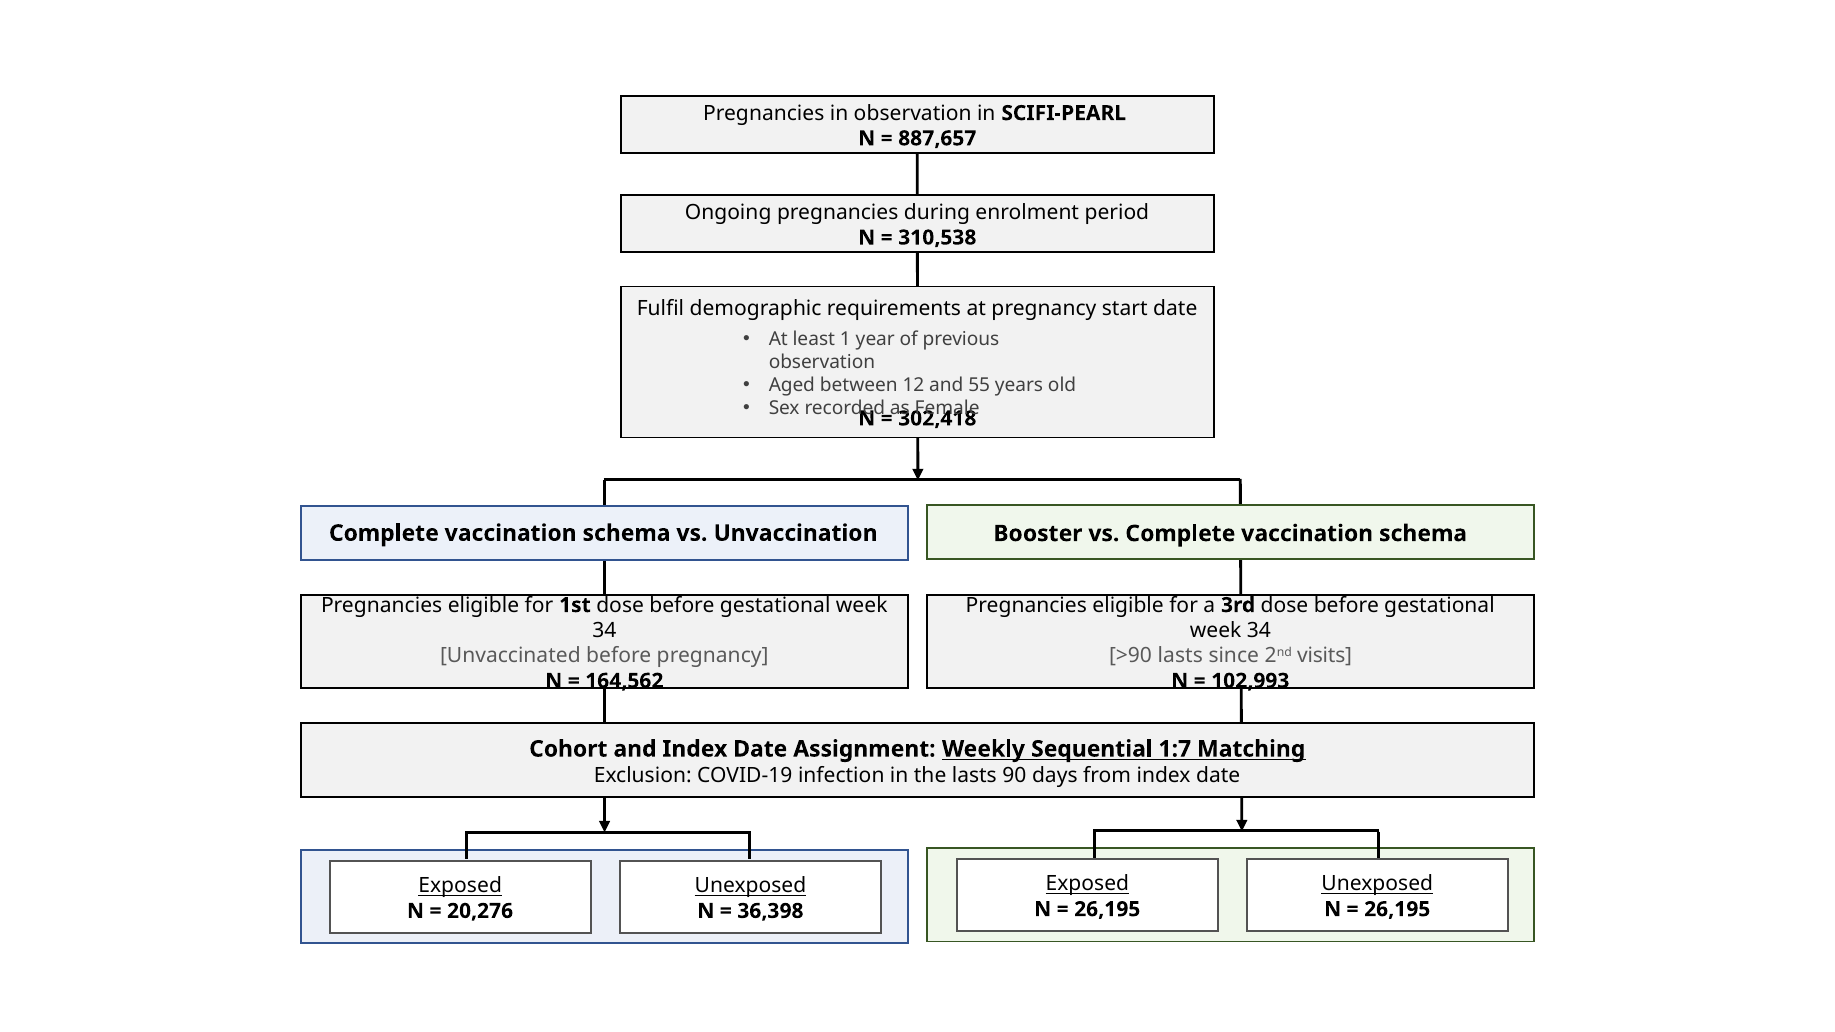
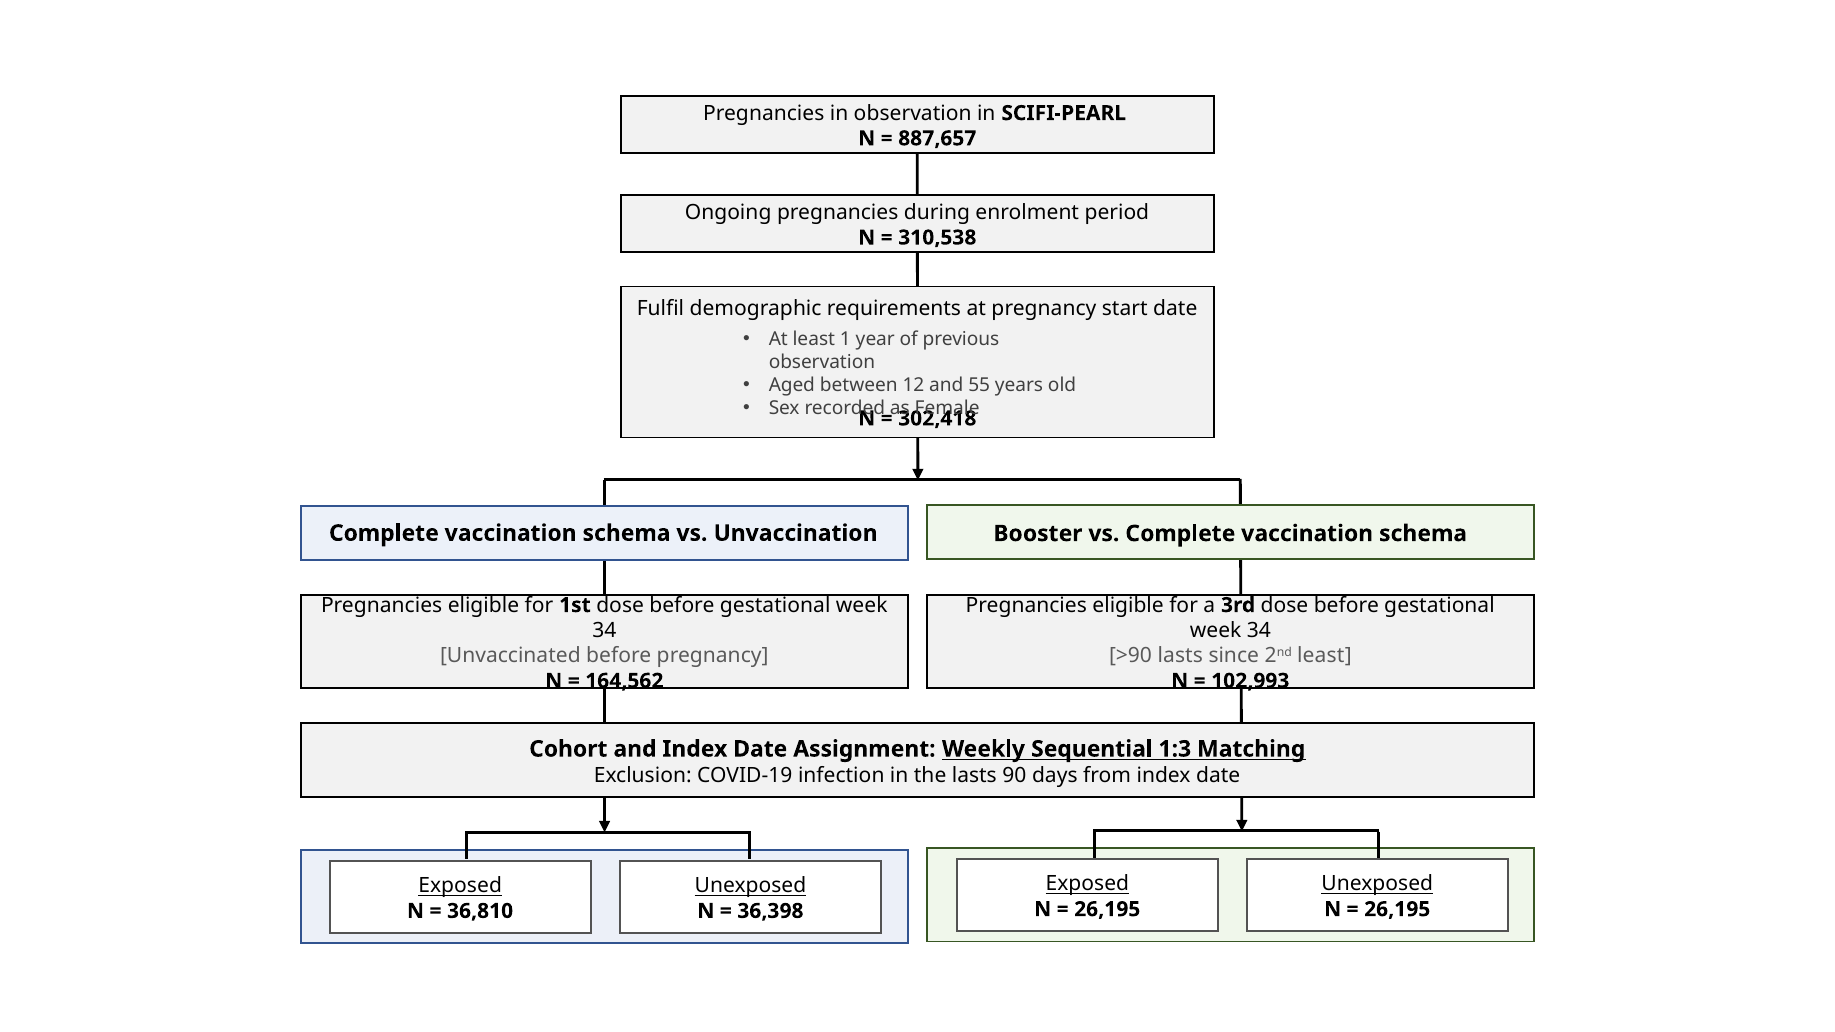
2nd visits: visits -> least
1:7: 1:7 -> 1:3
20,276: 20,276 -> 36,810
